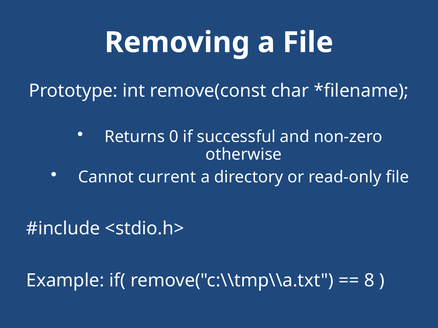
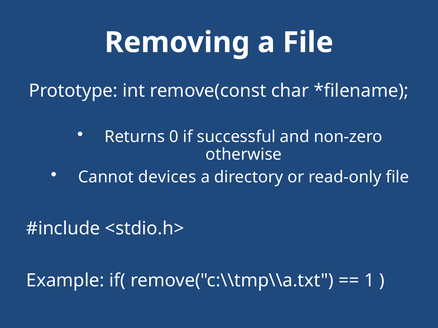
current: current -> devices
8: 8 -> 1
